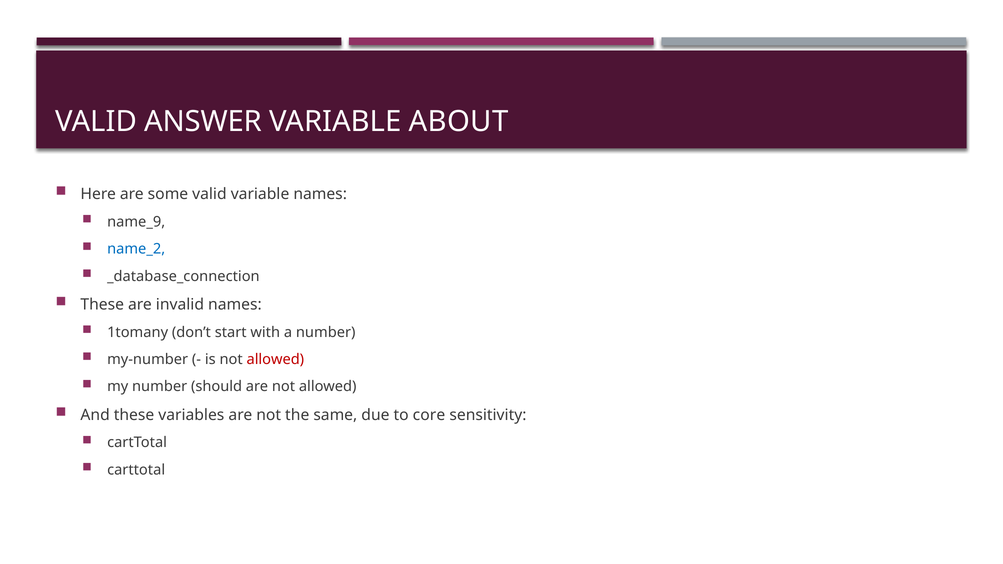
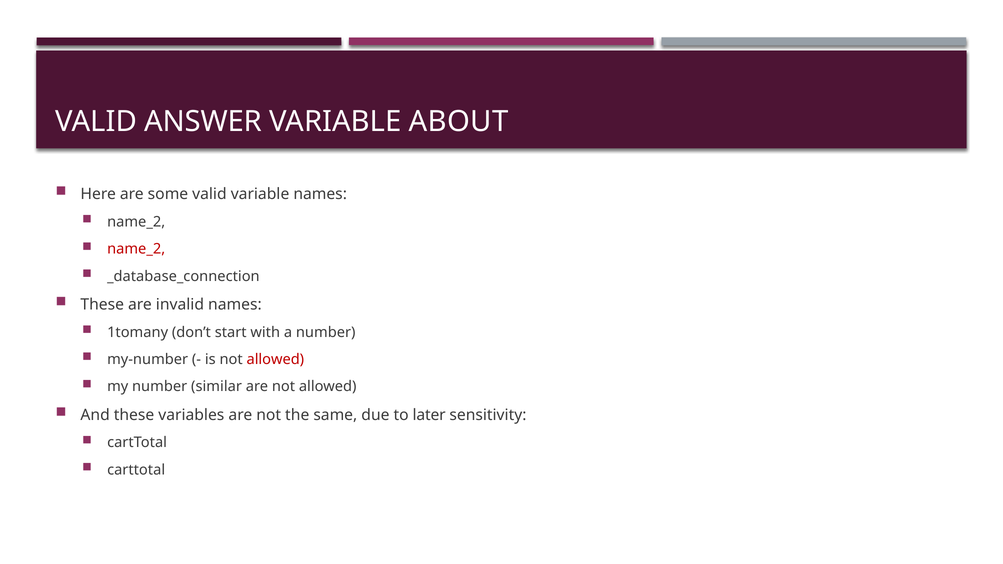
name_9 at (136, 222): name_9 -> name_2
name_2 at (136, 249) colour: blue -> red
should: should -> similar
core: core -> later
